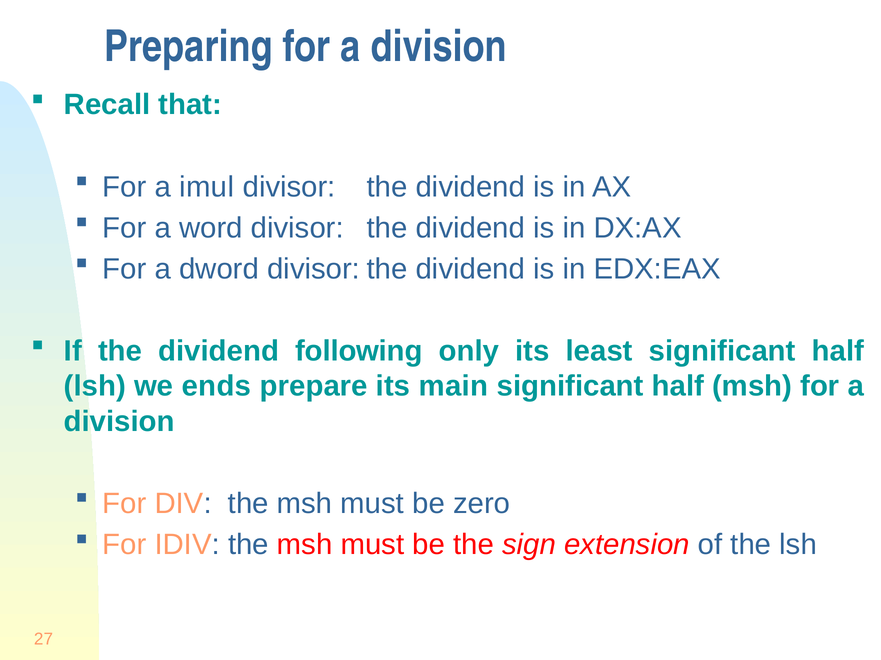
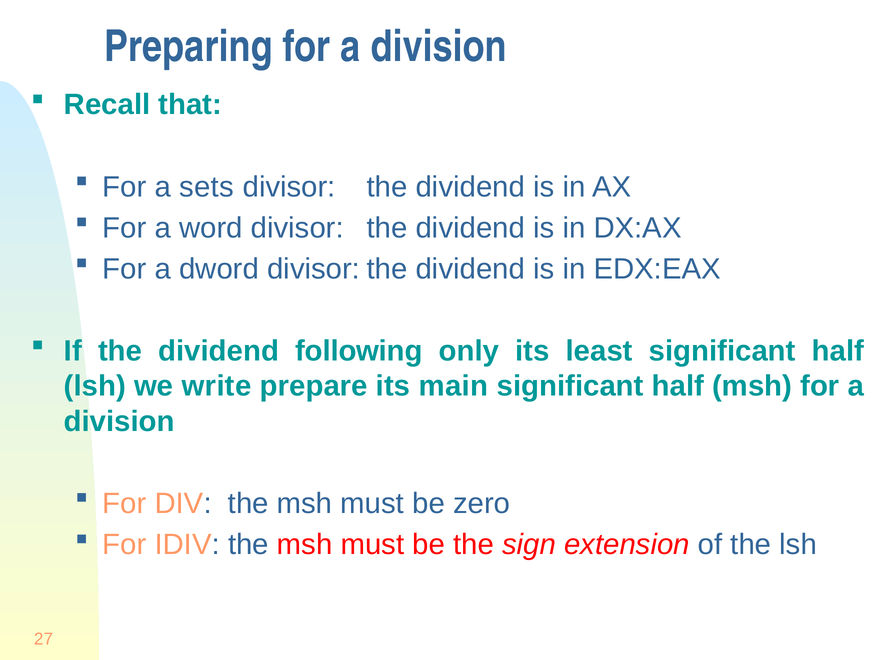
imul: imul -> sets
ends: ends -> write
